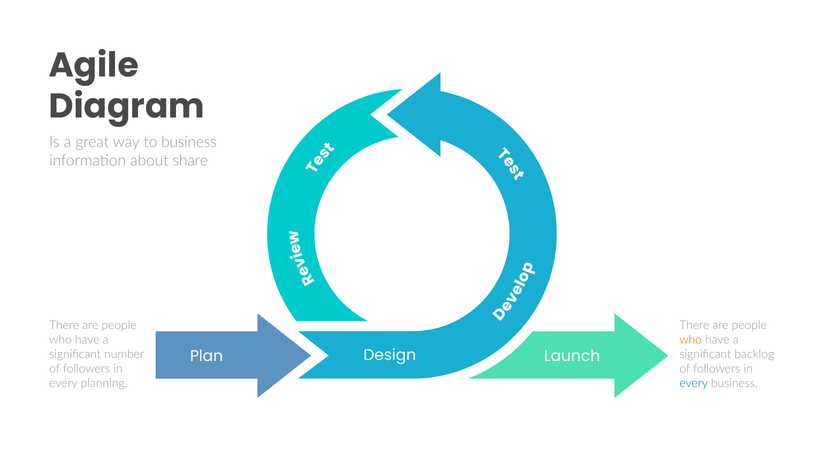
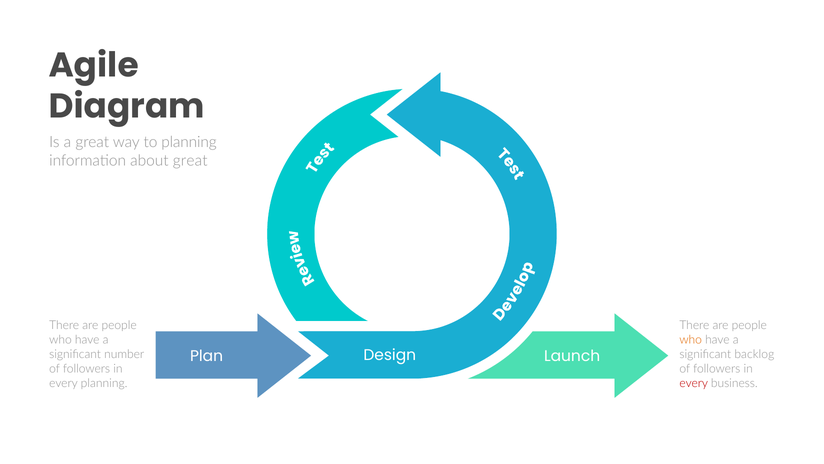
to business: business -> planning
about share: share -> great
every at (694, 383) colour: blue -> red
